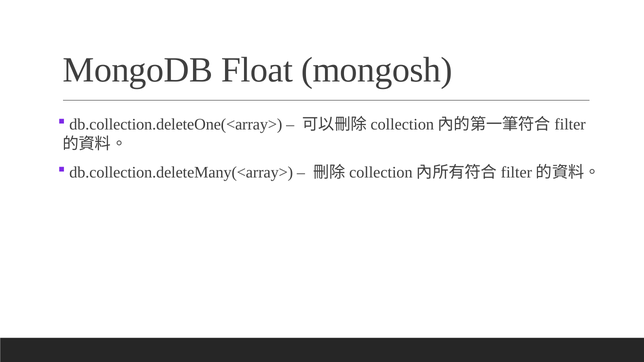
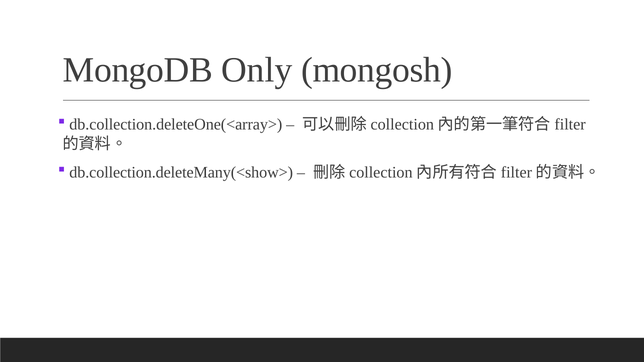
Float: Float -> Only
db.collection.deleteMany(<array>: db.collection.deleteMany(<array> -> db.collection.deleteMany(<show>
